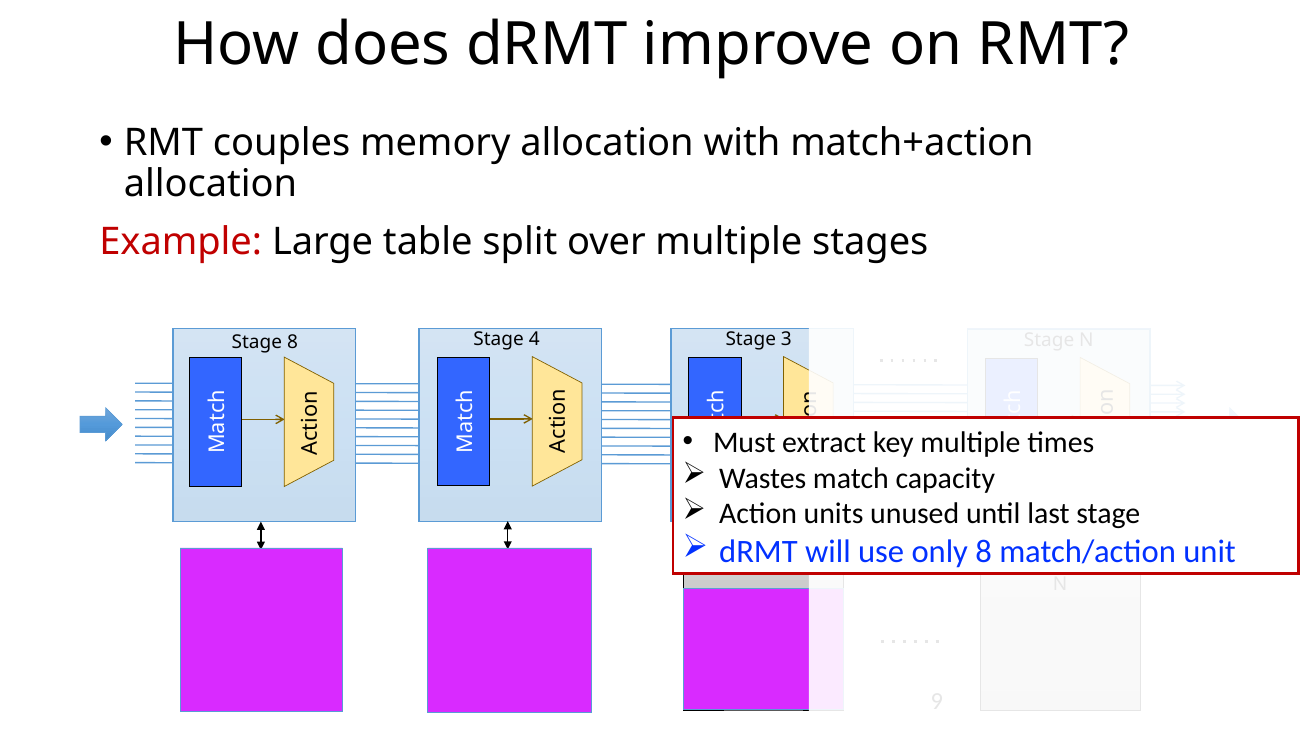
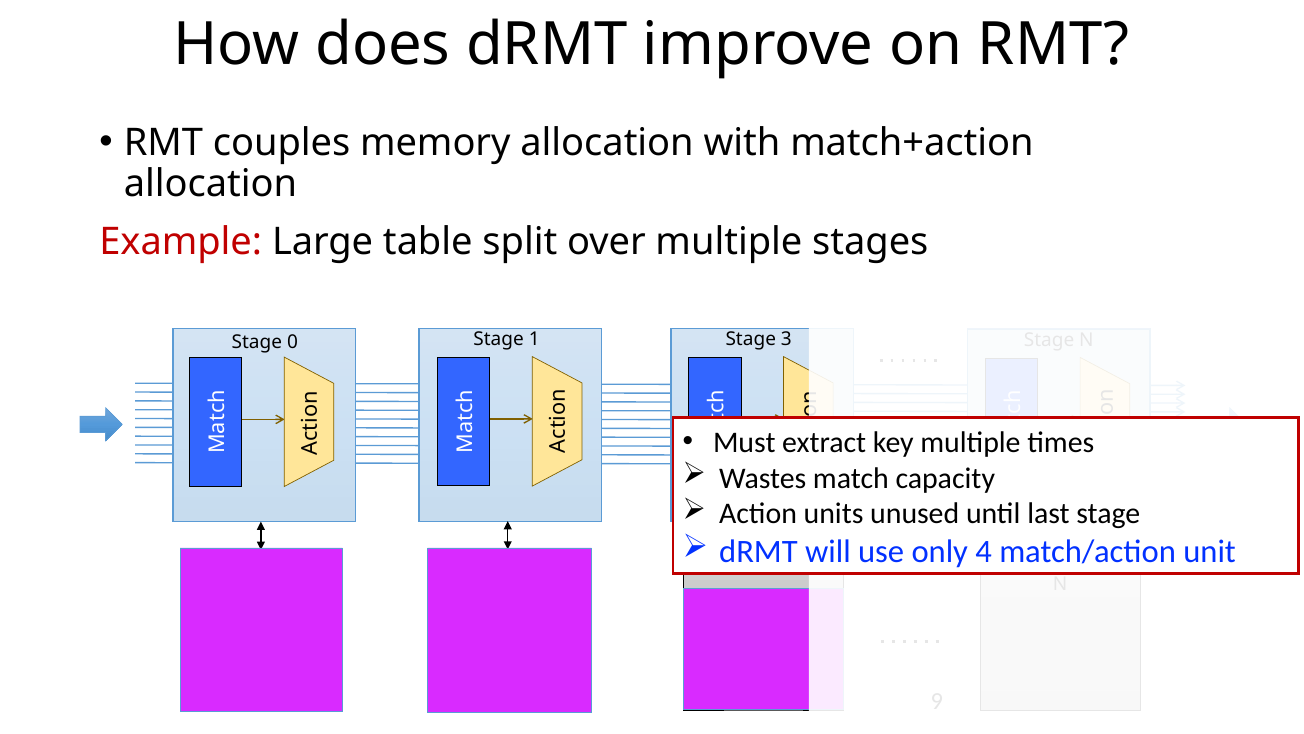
Stage 8: 8 -> 0
Stage 4: 4 -> 1
only 8: 8 -> 4
